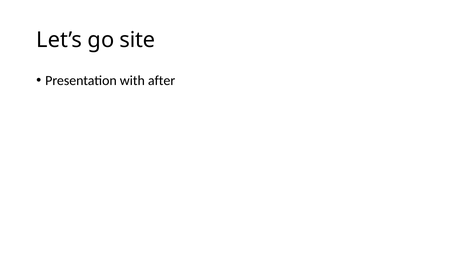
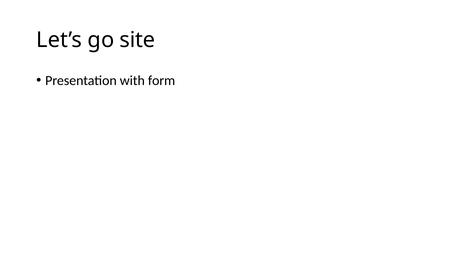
after: after -> form
